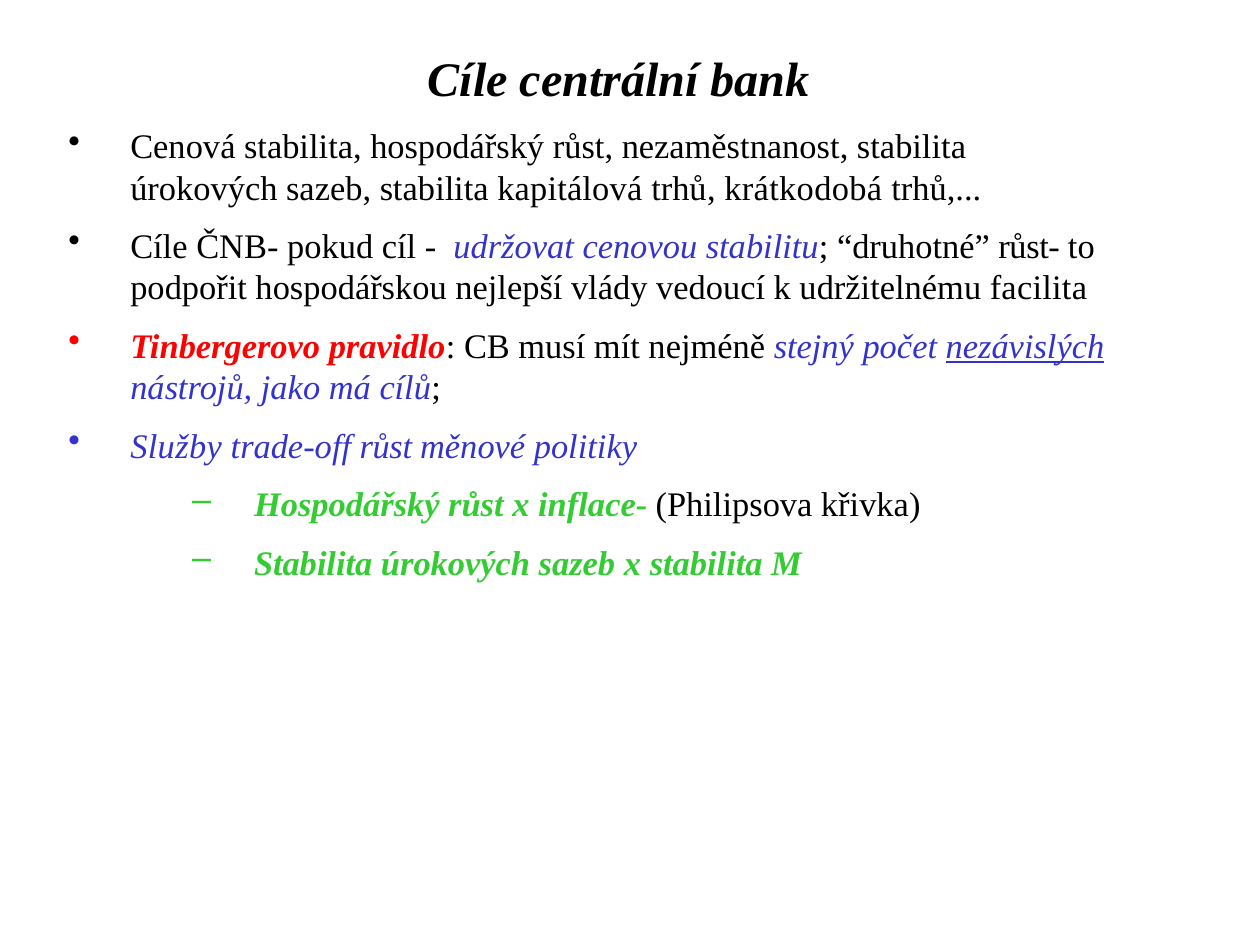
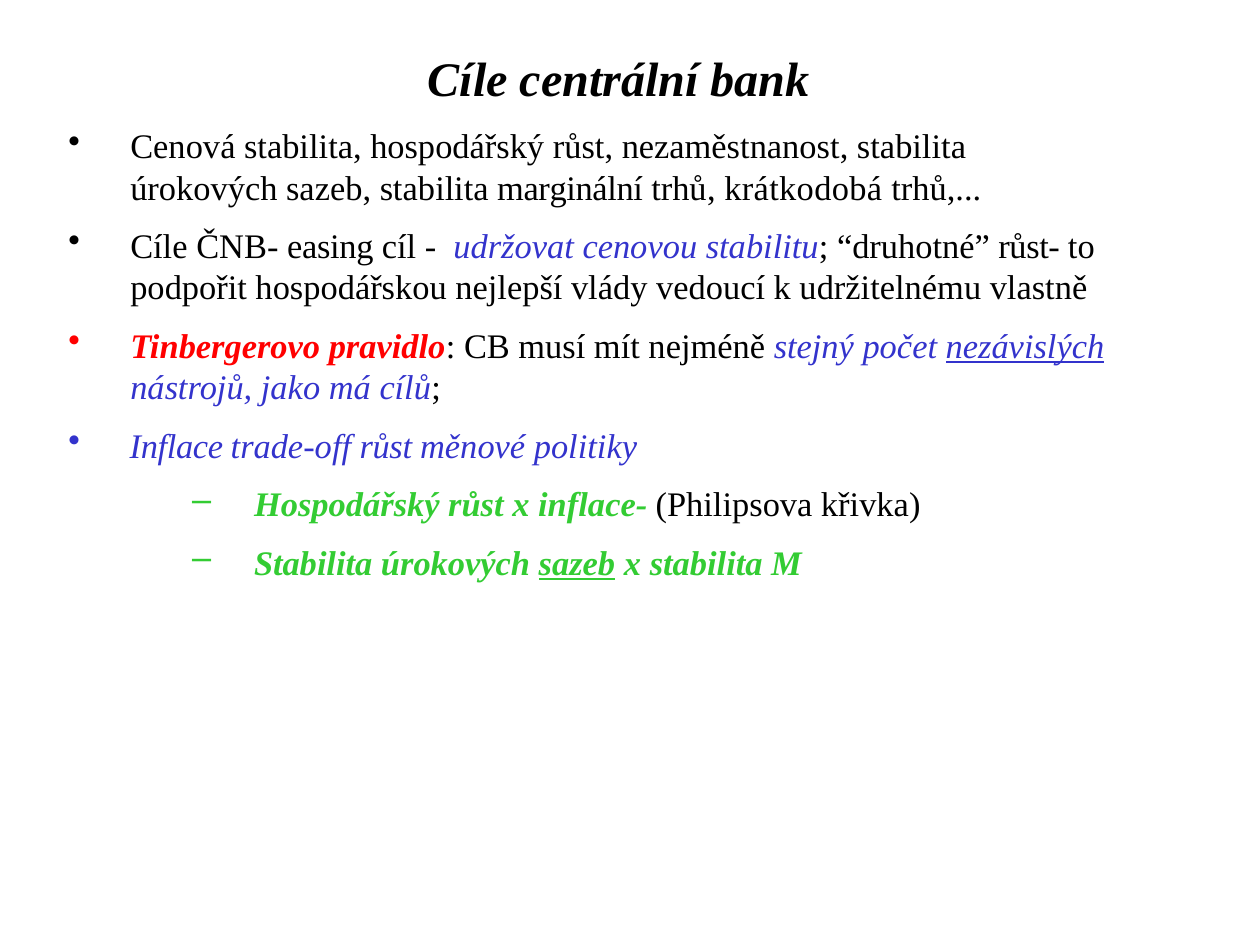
kapitálová: kapitálová -> marginální
pokud: pokud -> easing
facilita: facilita -> vlastně
Služby: Služby -> Inflace
sazeb at (577, 564) underline: none -> present
